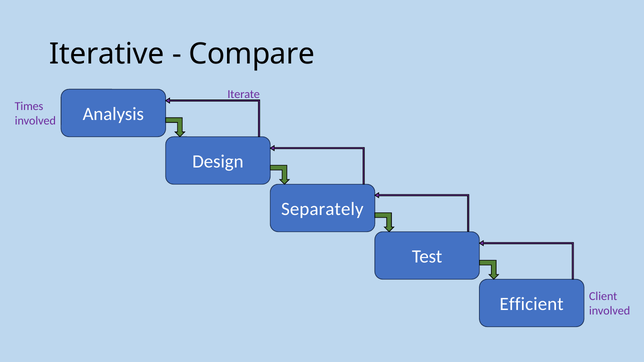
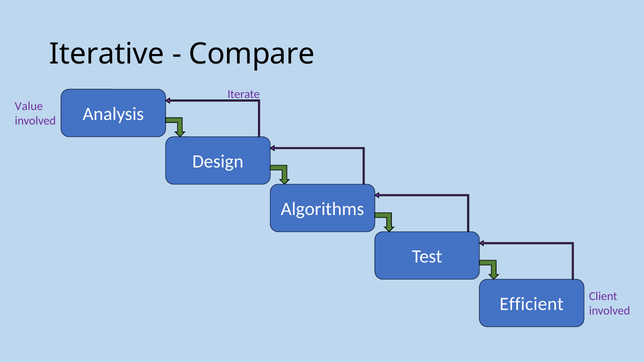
Times: Times -> Value
Separately: Separately -> Algorithms
